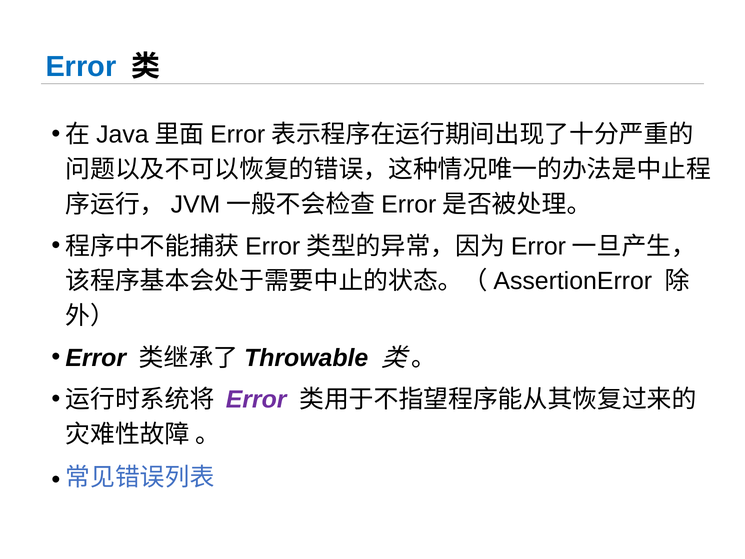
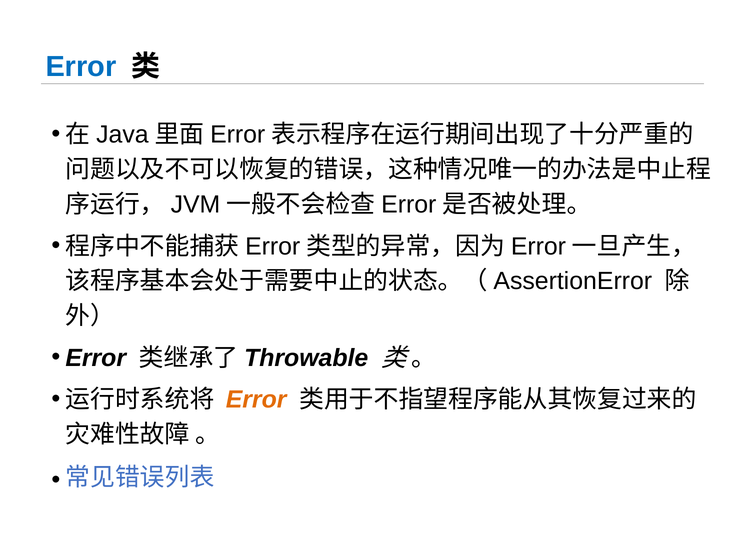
Error at (256, 400) colour: purple -> orange
